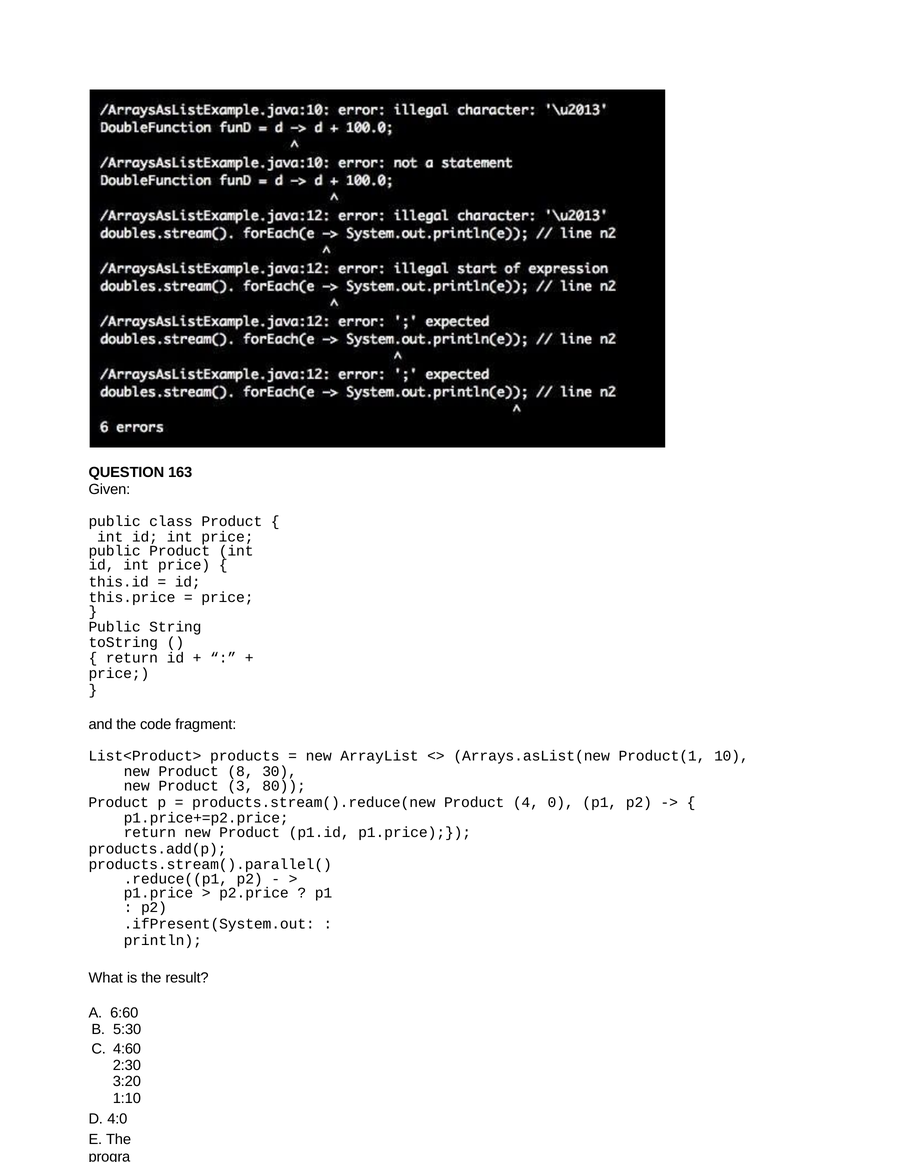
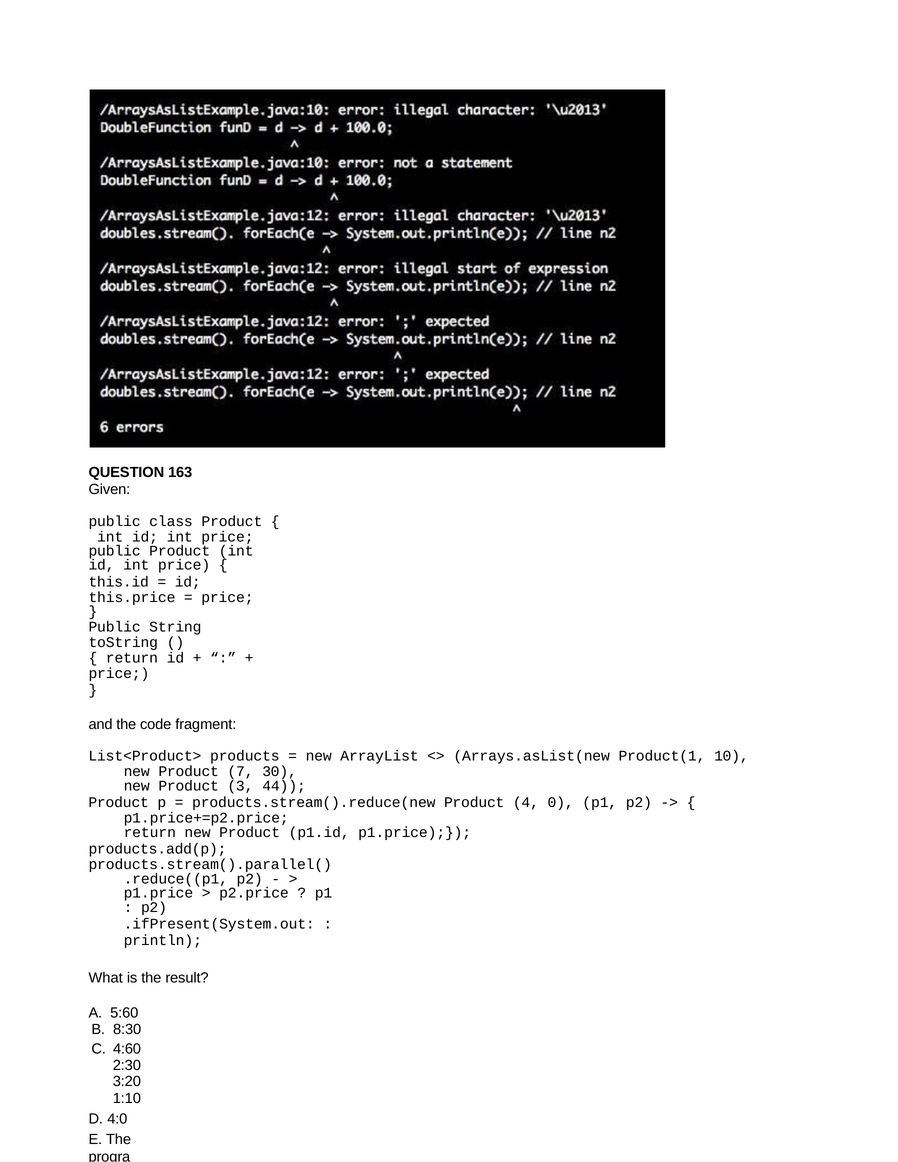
8: 8 -> 7
80: 80 -> 44
6:60: 6:60 -> 5:60
5:30: 5:30 -> 8:30
